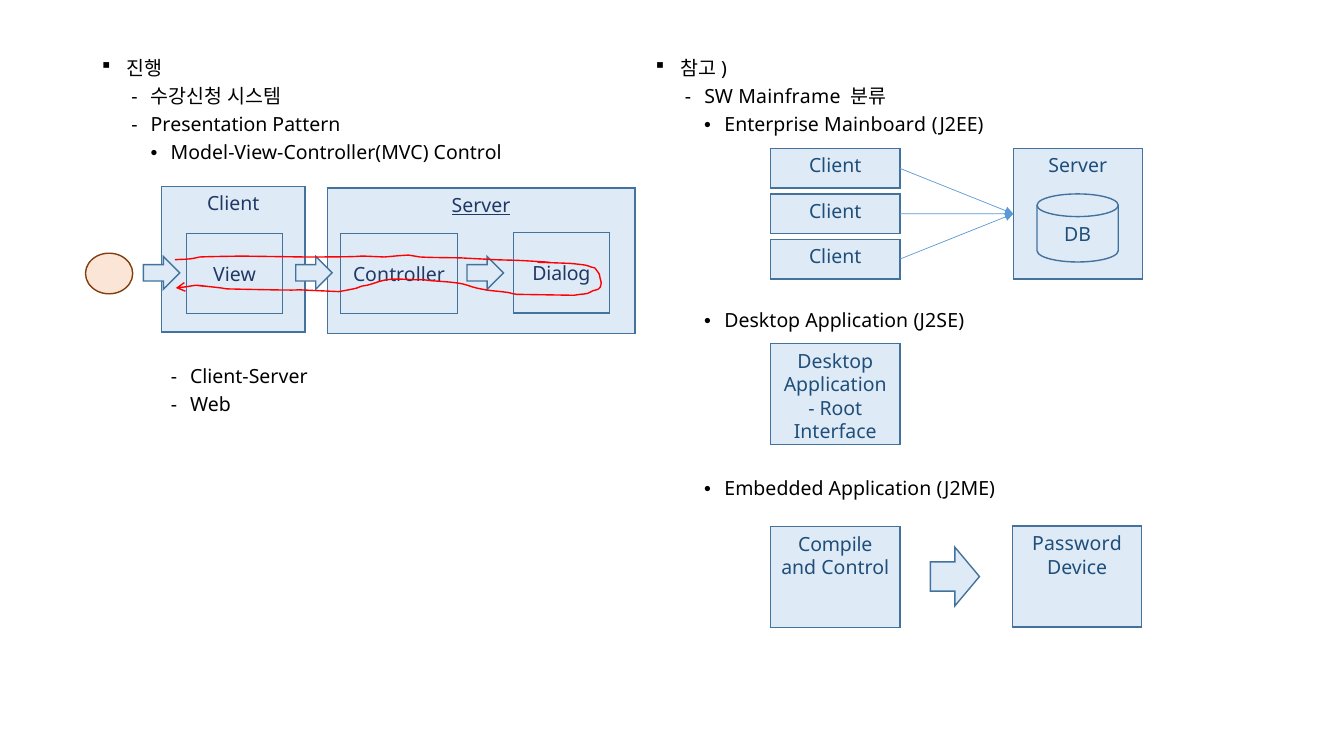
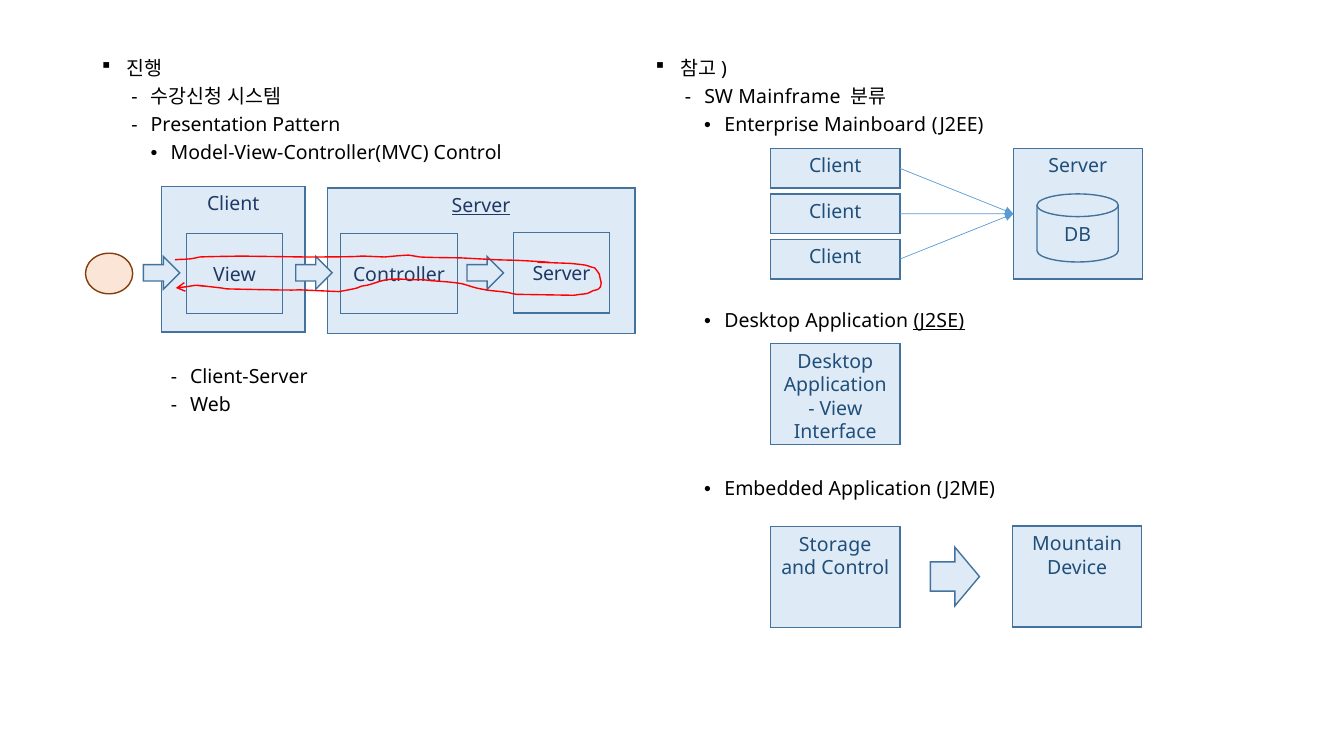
View Dialog: Dialog -> Server
J2SE underline: none -> present
Root at (841, 408): Root -> View
Password: Password -> Mountain
Compile: Compile -> Storage
